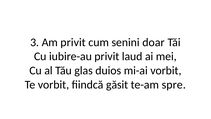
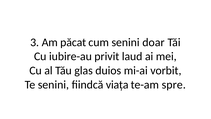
Am privit: privit -> păcat
Te vorbit: vorbit -> senini
găsit: găsit -> viața
